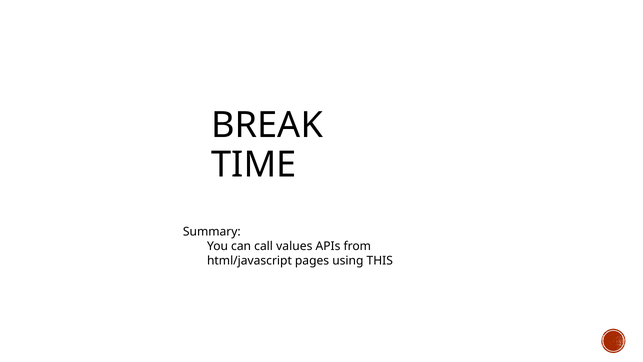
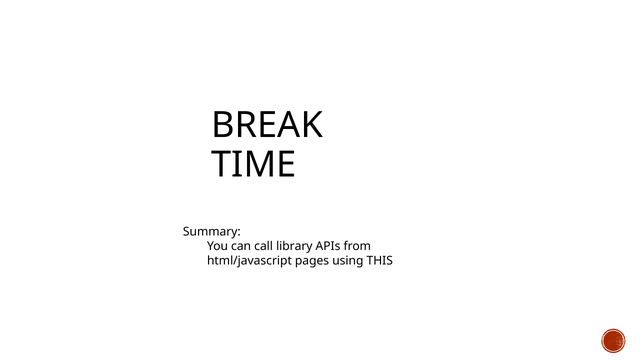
values: values -> library
